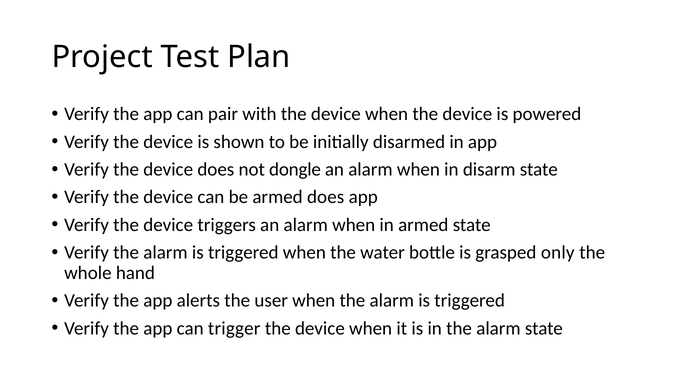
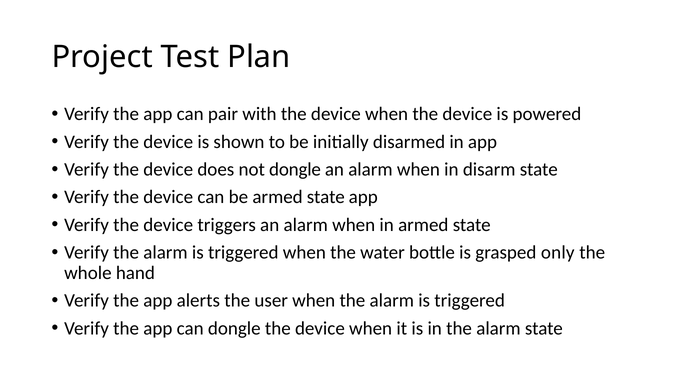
be armed does: does -> state
can trigger: trigger -> dongle
